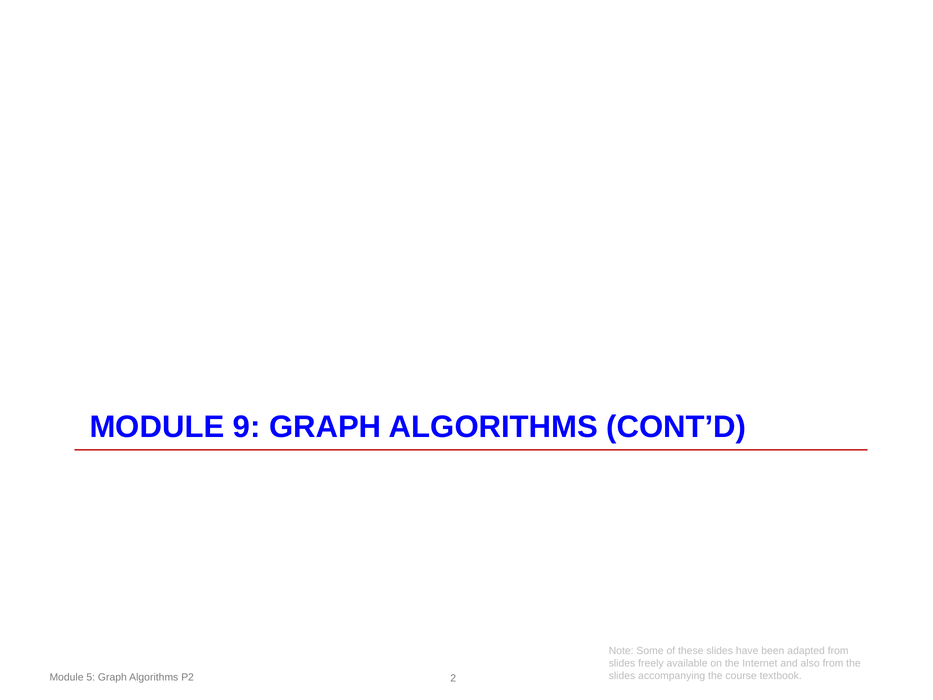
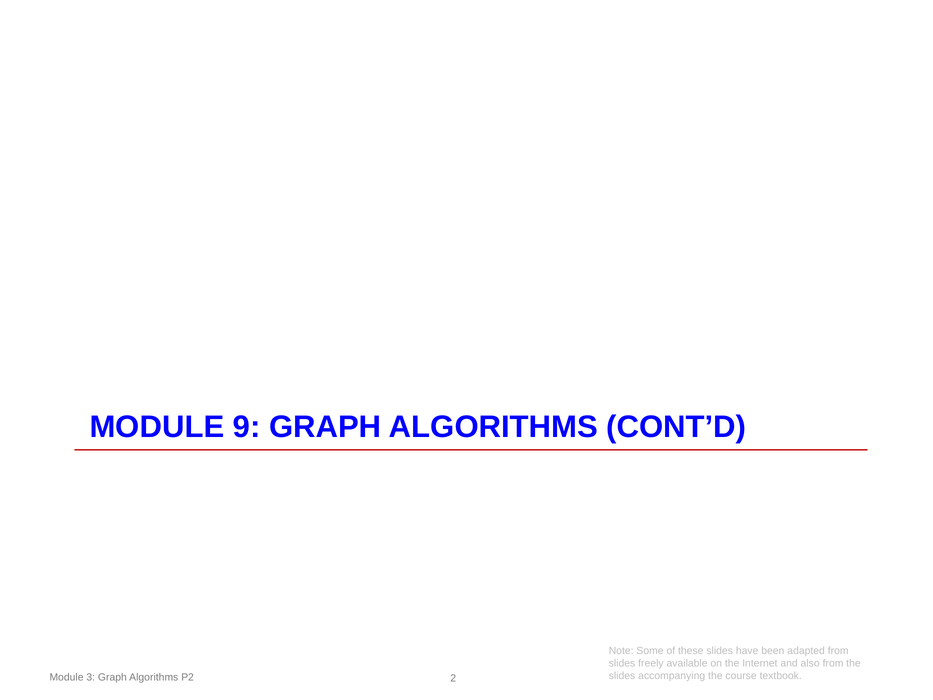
5: 5 -> 3
